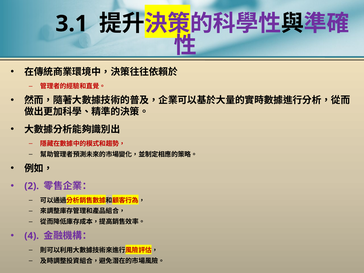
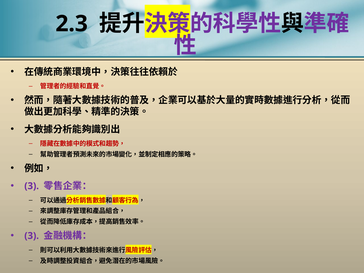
3.1: 3.1 -> 2.3
2 at (32, 186): 2 -> 3
4 at (32, 236): 4 -> 3
